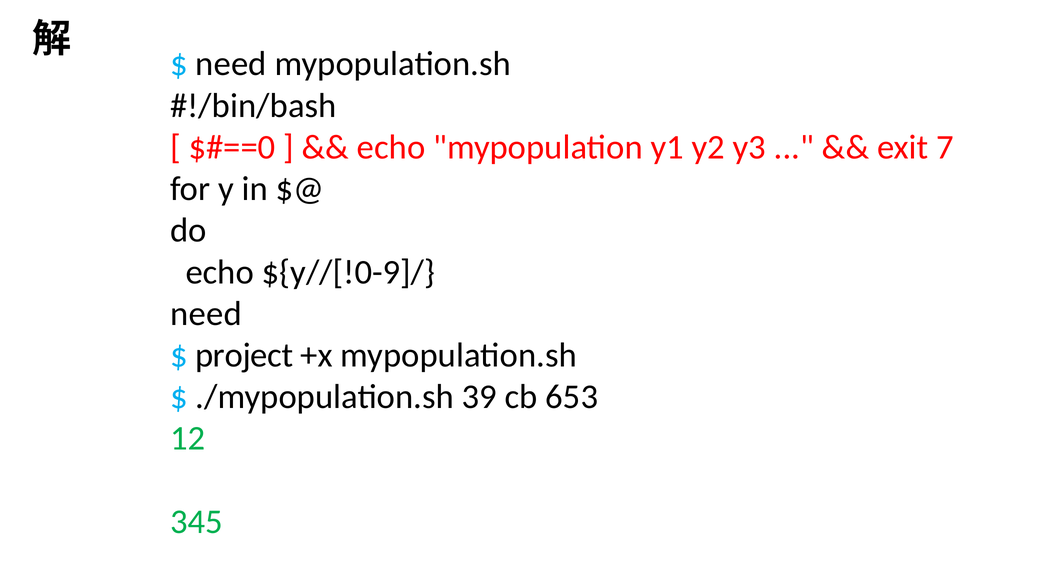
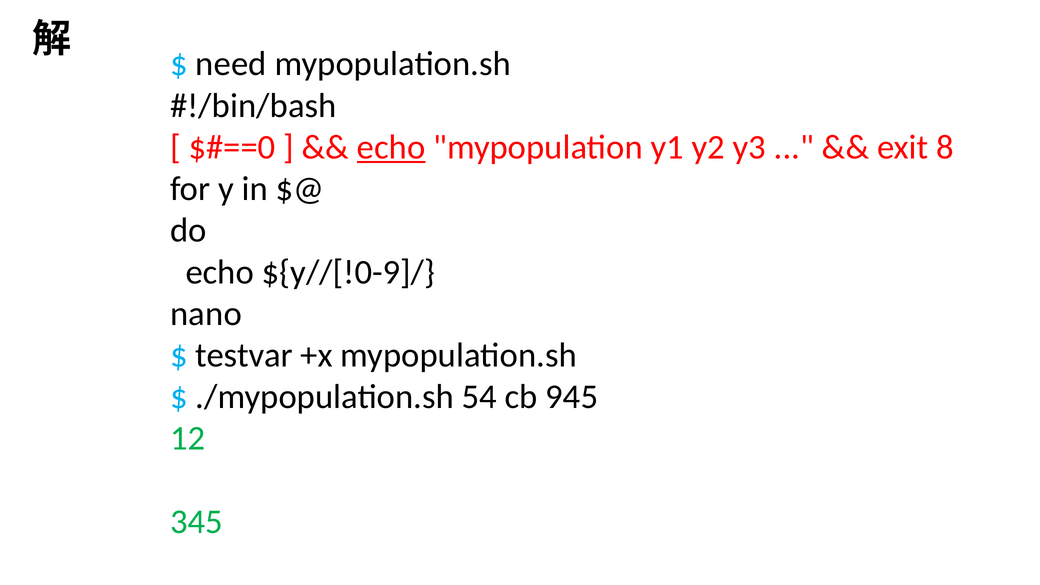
echo at (391, 147) underline: none -> present
7: 7 -> 8
need at (206, 314): need -> nano
project: project -> testvar
39: 39 -> 54
653: 653 -> 945
